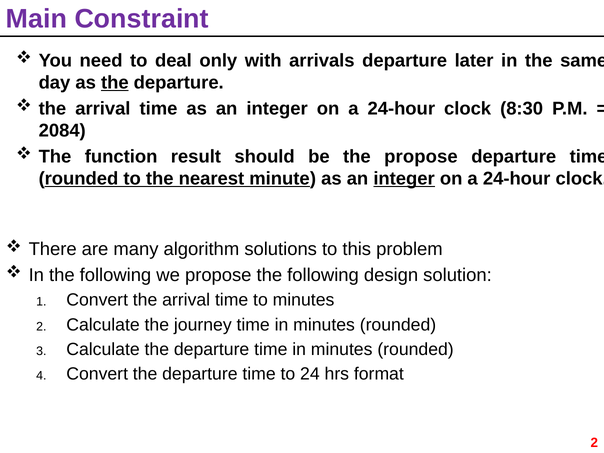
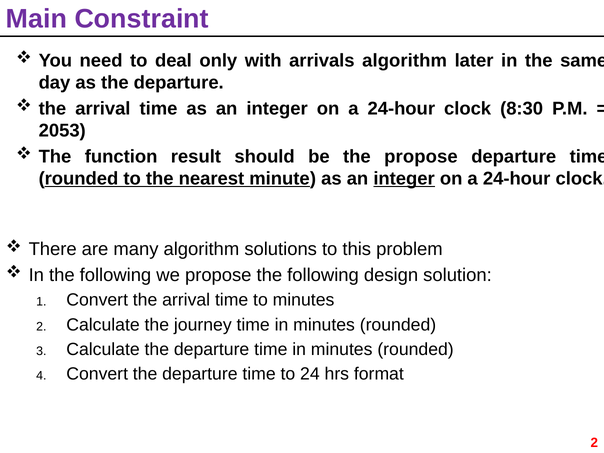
arrivals departure: departure -> algorithm
the at (115, 83) underline: present -> none
2084: 2084 -> 2053
